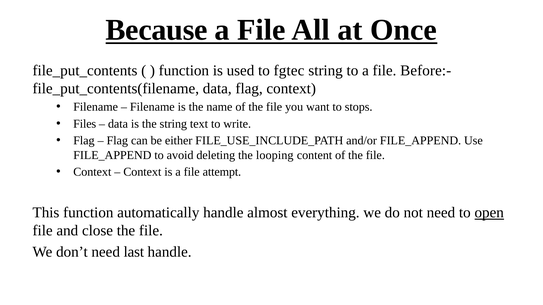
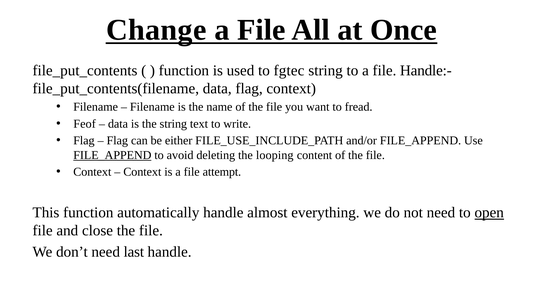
Because: Because -> Change
Before:-: Before:- -> Handle:-
stops: stops -> fread
Files: Files -> Feof
FILE_APPEND at (112, 155) underline: none -> present
